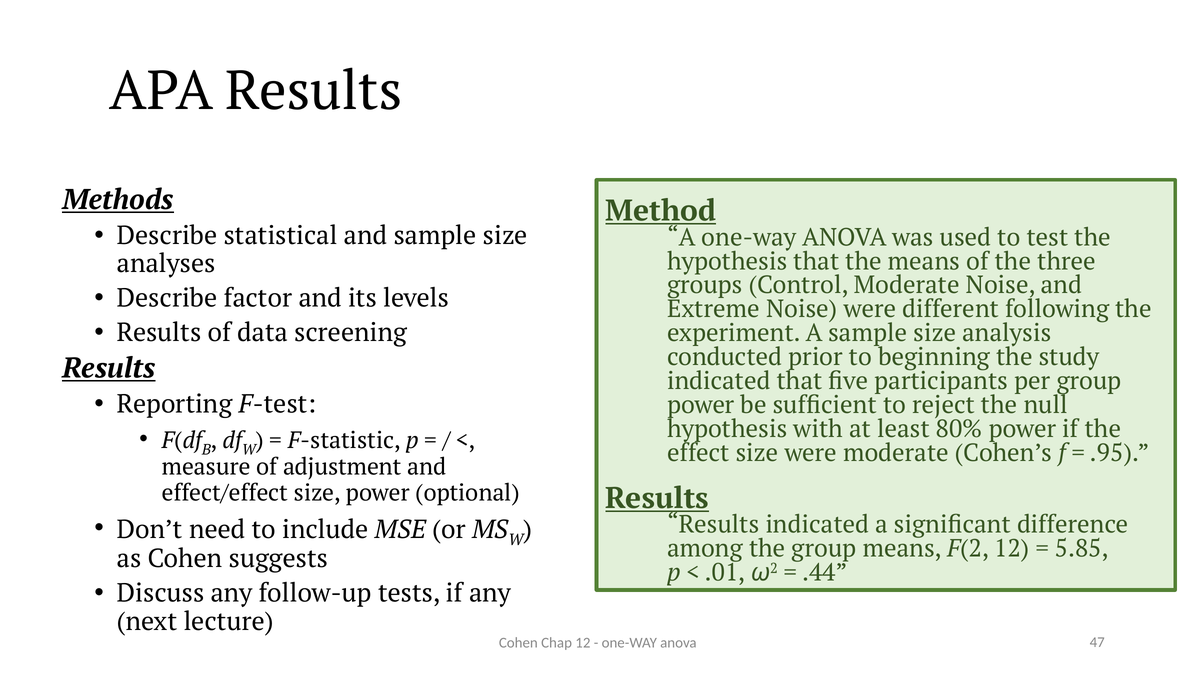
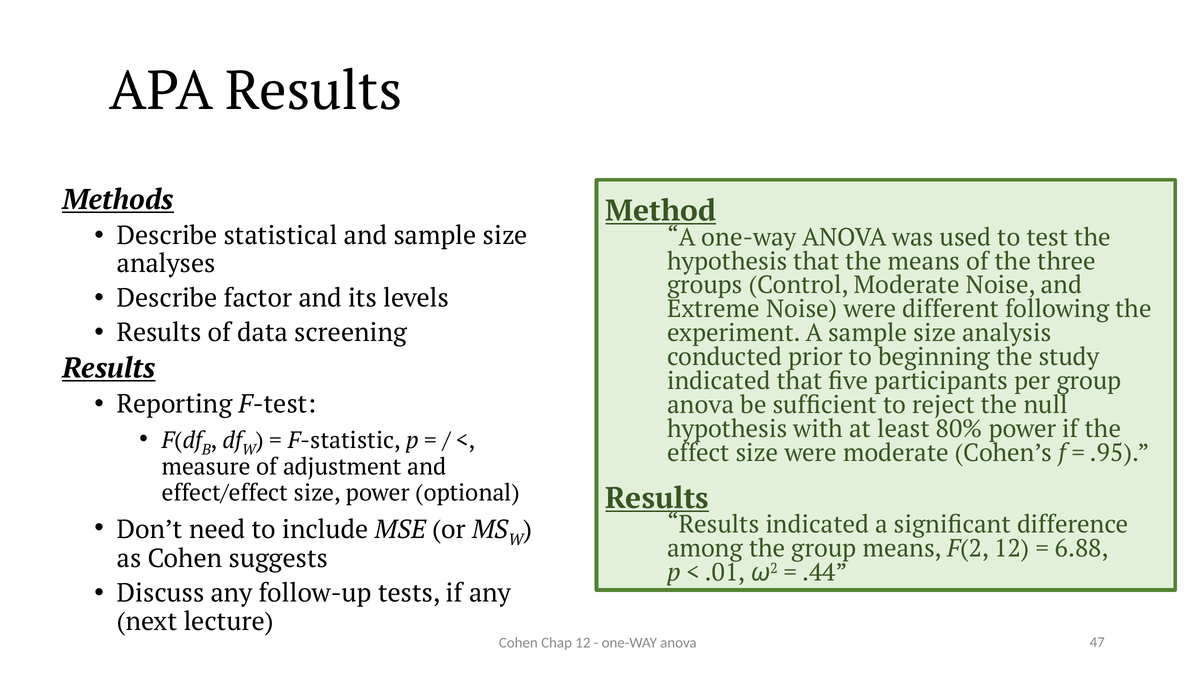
power at (701, 405): power -> anova
5.85: 5.85 -> 6.88
